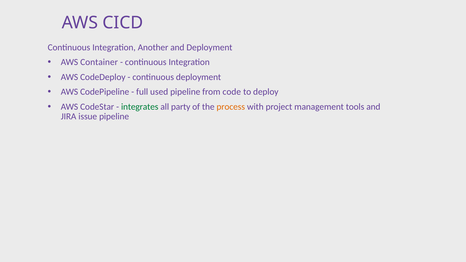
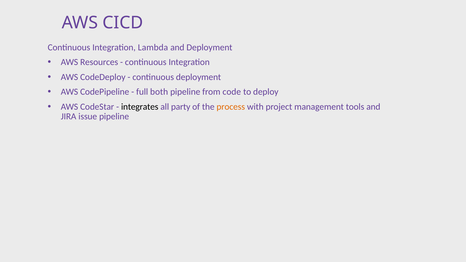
Another: Another -> Lambda
Container: Container -> Resources
used: used -> both
integrates colour: green -> black
